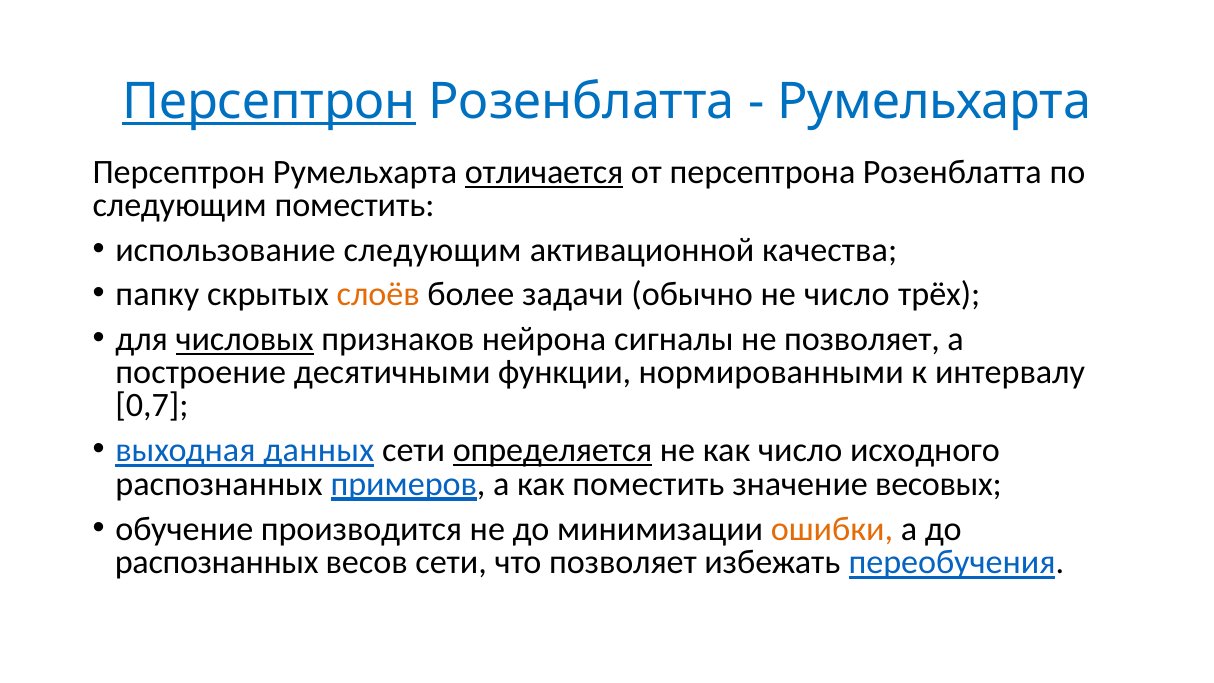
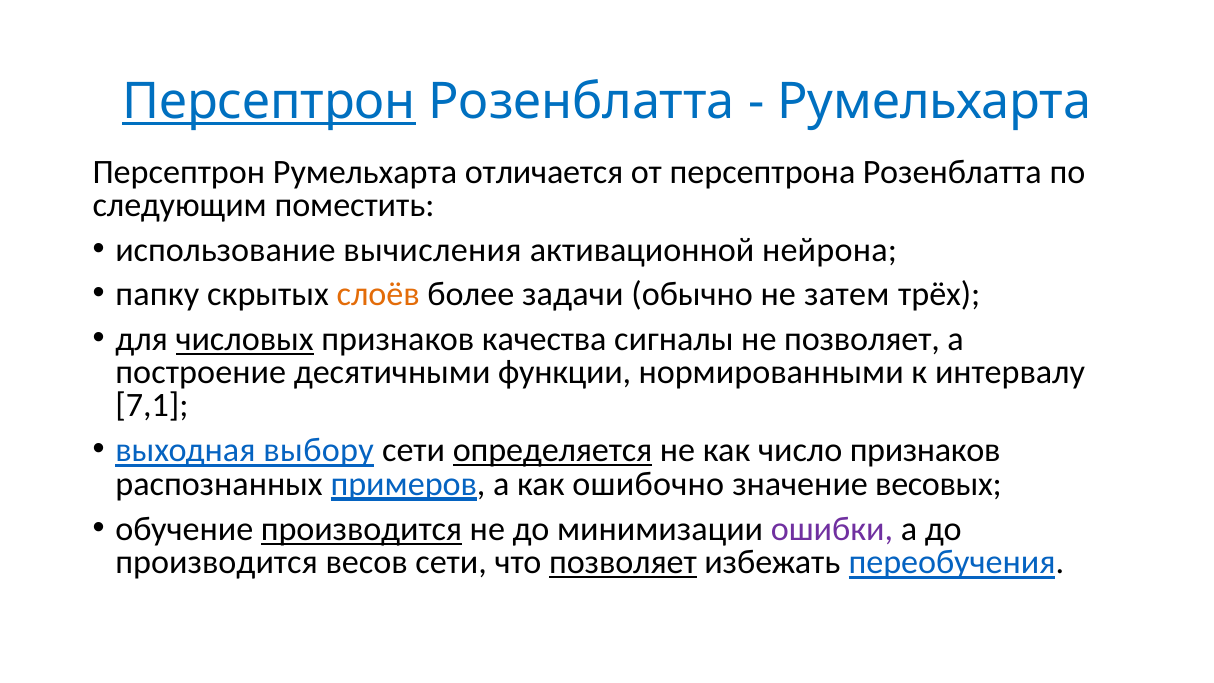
отличается underline: present -> none
использование следующим: следующим -> вычисления
качества: качества -> нейрона
не число: число -> затем
нейрона: нейрона -> качества
0,7: 0,7 -> 7,1
данных: данных -> выбору
число исходного: исходного -> признаков
как поместить: поместить -> ошибочно
производится at (362, 529) underline: none -> present
ошибки colour: orange -> purple
распознанных at (217, 563): распознанных -> производится
позволяет at (623, 563) underline: none -> present
